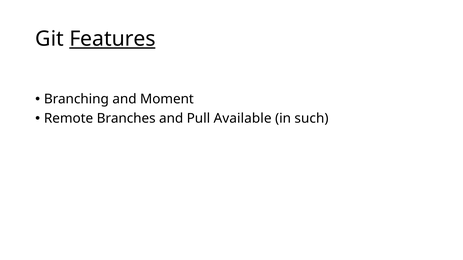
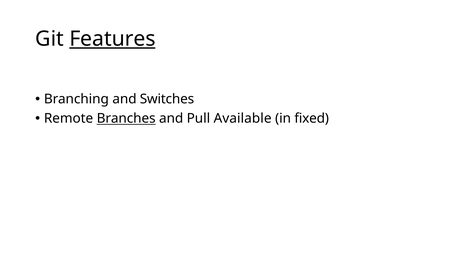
Moment: Moment -> Switches
Branches underline: none -> present
such: such -> fixed
